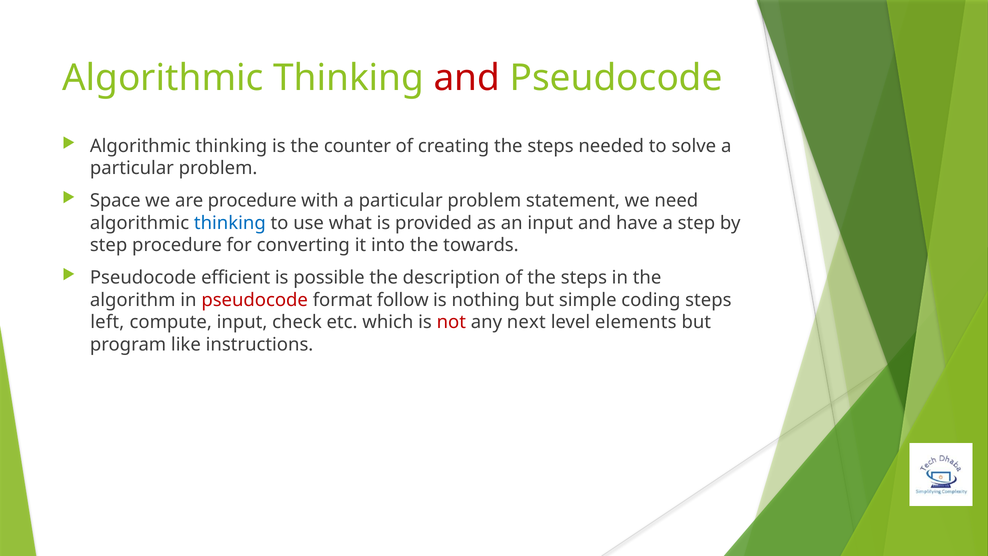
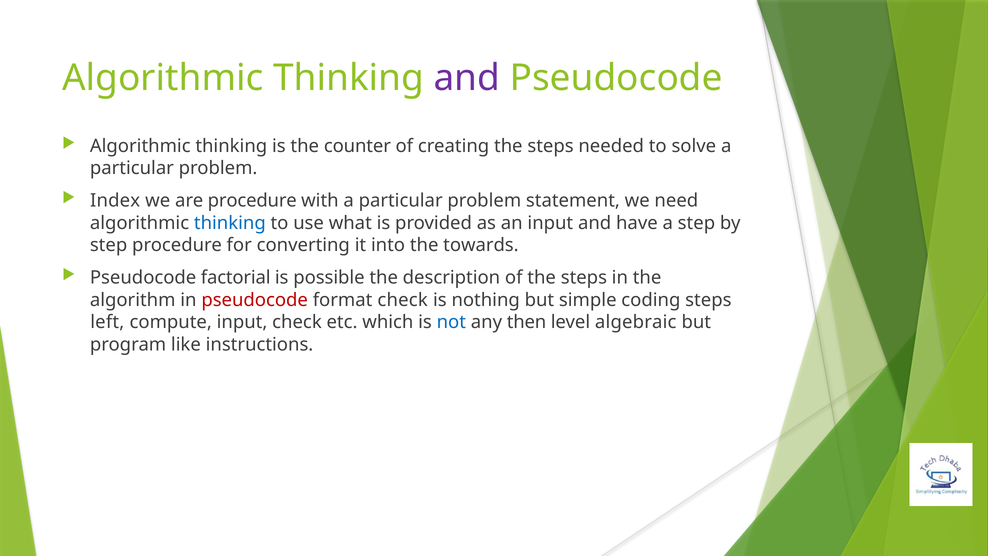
and at (467, 78) colour: red -> purple
Space: Space -> Index
efficient: efficient -> factorial
format follow: follow -> check
not colour: red -> blue
next: next -> then
elements: elements -> algebraic
